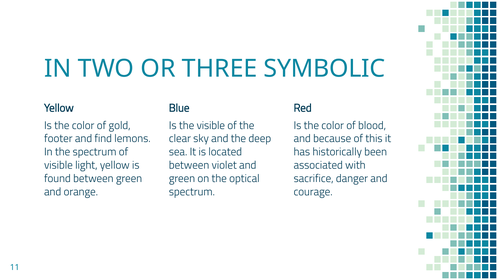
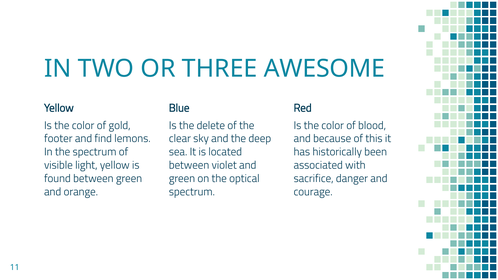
SYMBOLIC: SYMBOLIC -> AWESOME
the visible: visible -> delete
